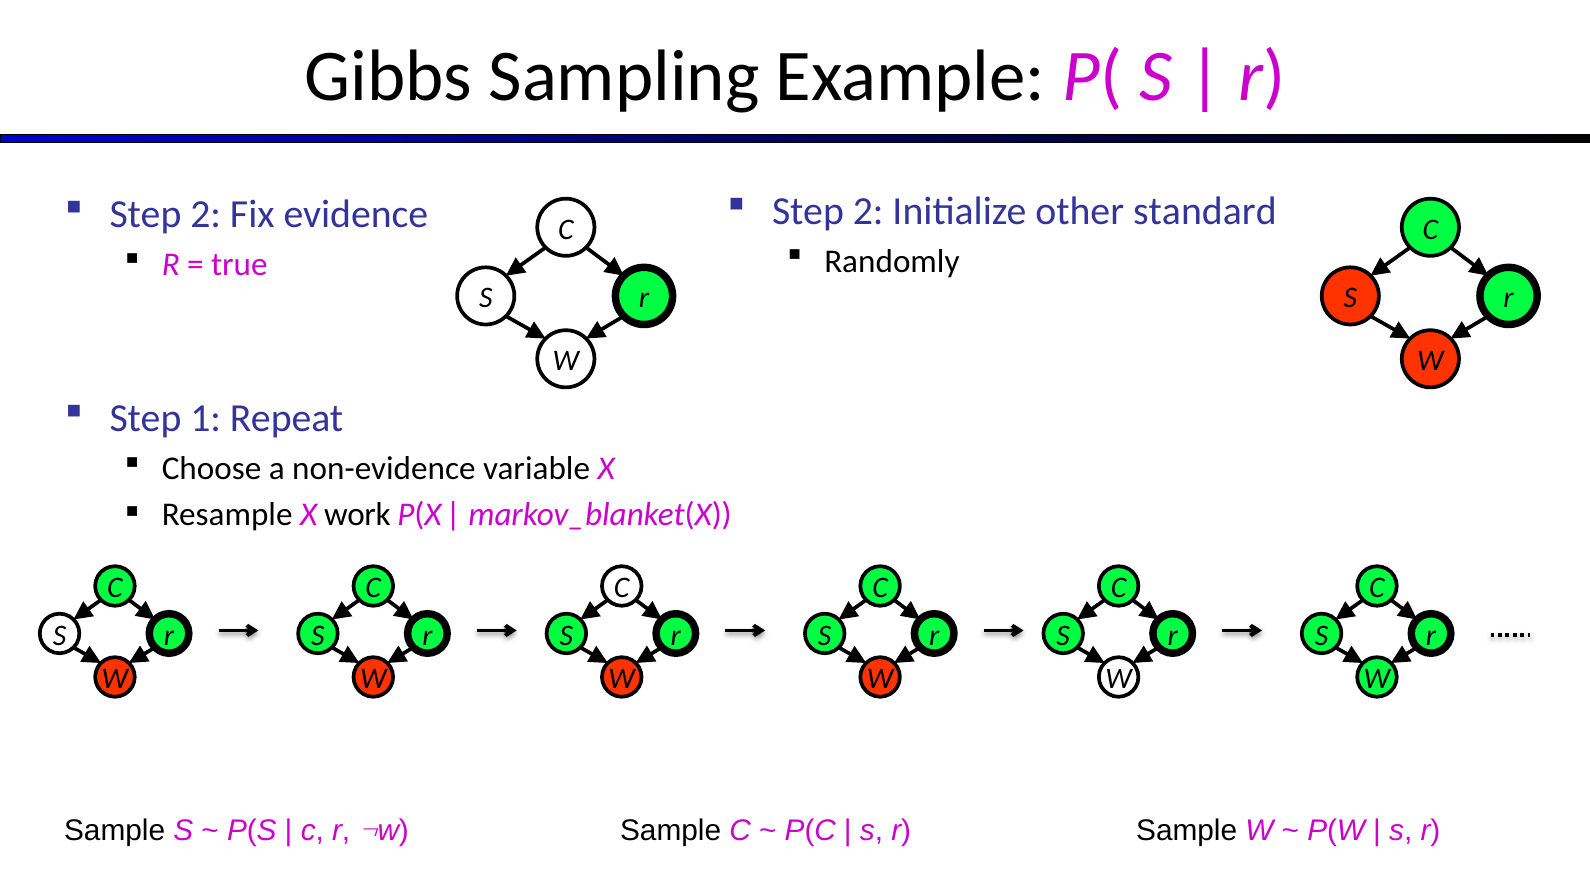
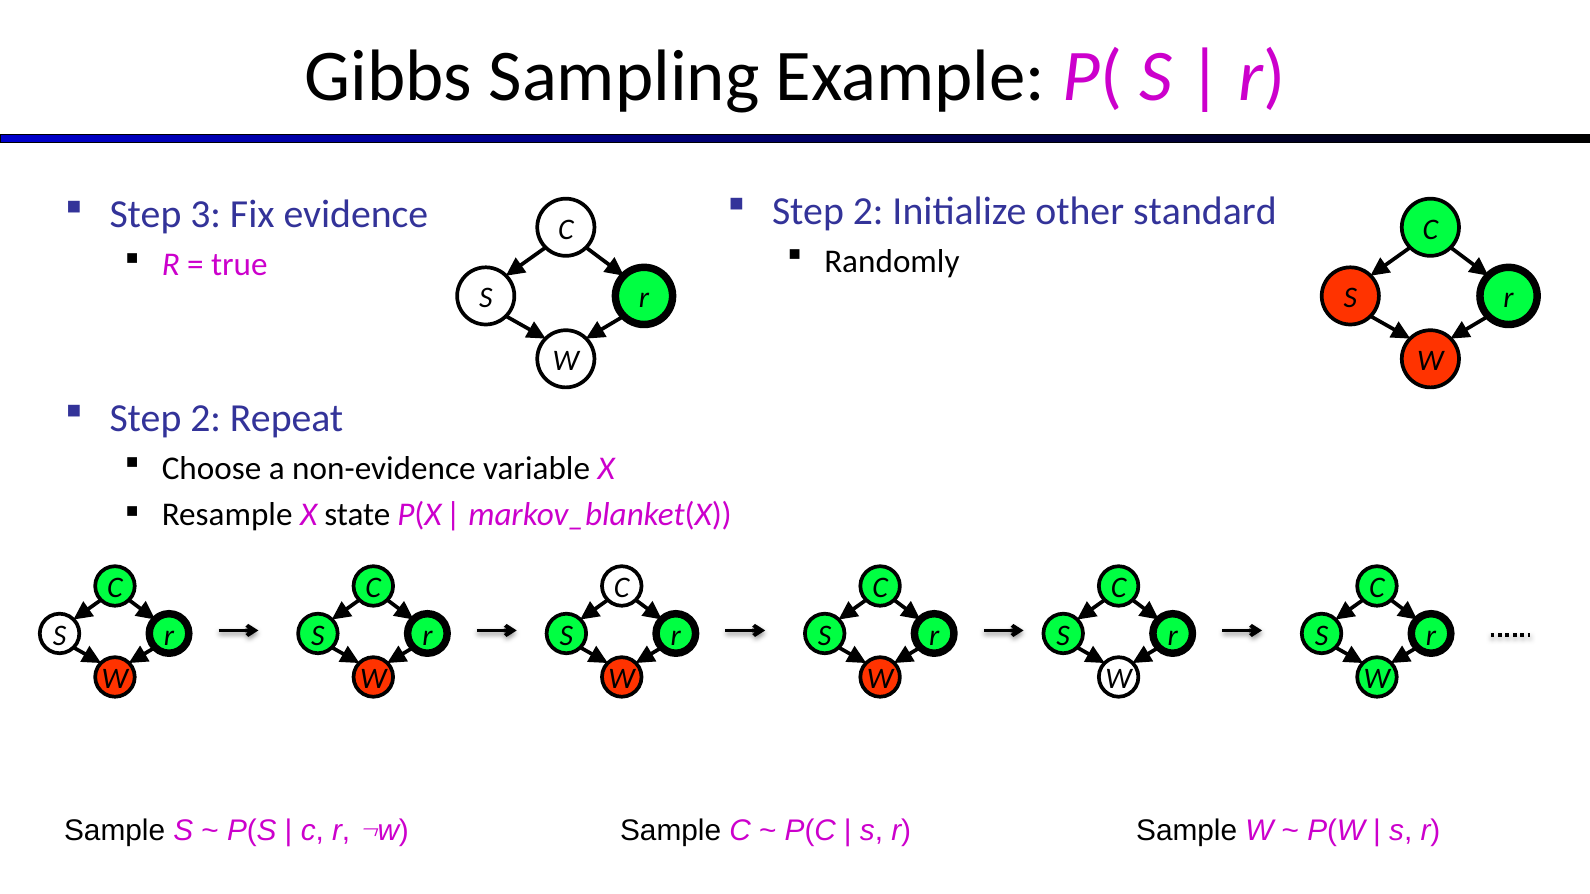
2 at (206, 215): 2 -> 3
1 at (206, 419): 1 -> 2
work: work -> state
